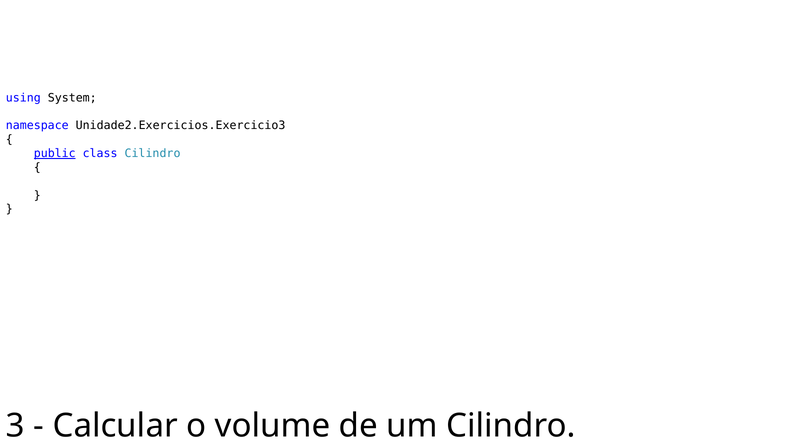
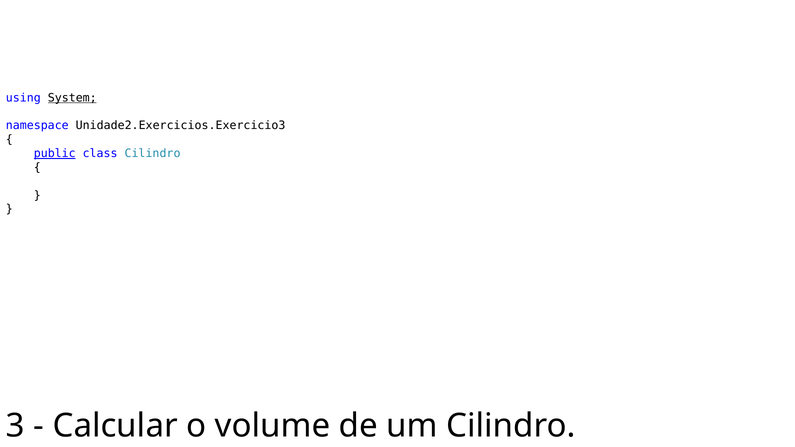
System underline: none -> present
